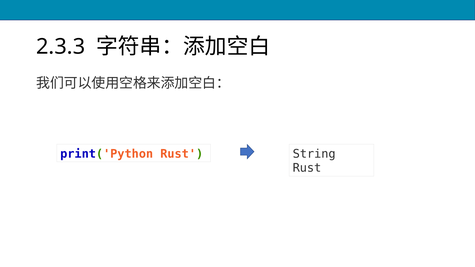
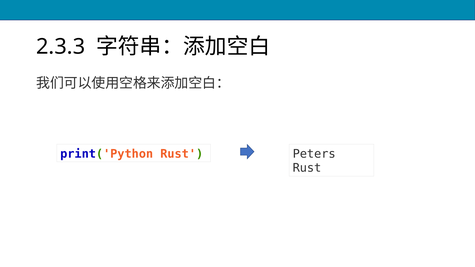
String: String -> Peters
